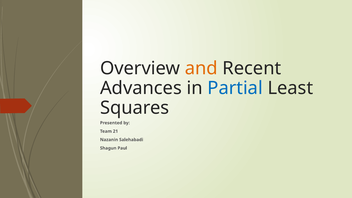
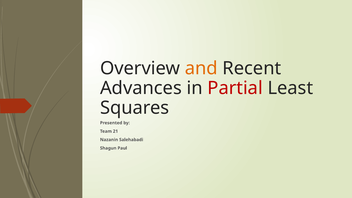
Partial colour: blue -> red
